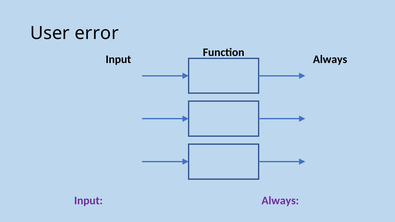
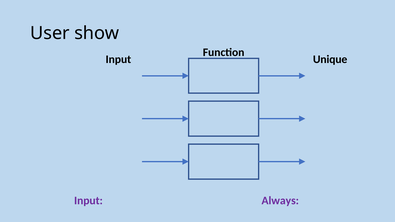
error: error -> show
Always at (330, 59): Always -> Unique
